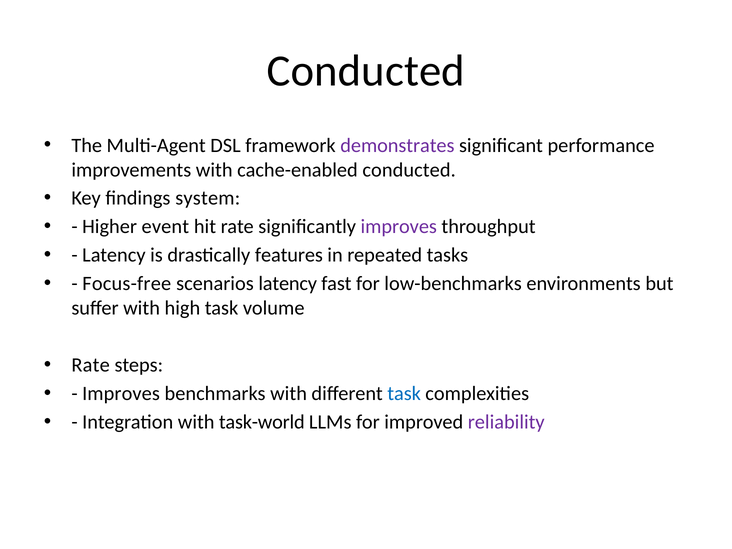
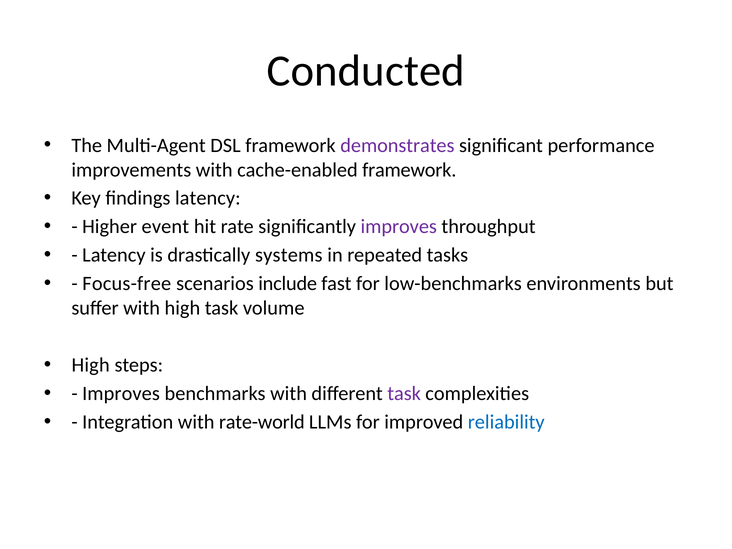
cache-enabled conducted: conducted -> framework
findings system: system -> latency
features: features -> systems
scenarios latency: latency -> include
Rate at (91, 365): Rate -> High
task at (404, 394) colour: blue -> purple
task-world: task-world -> rate-world
reliability colour: purple -> blue
